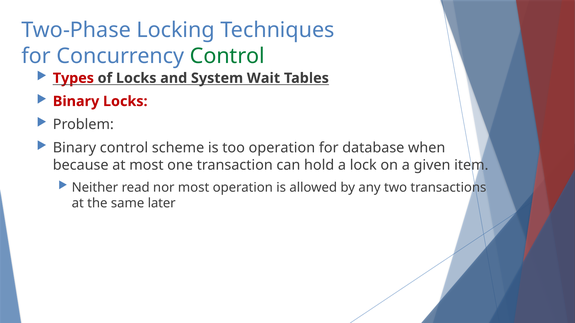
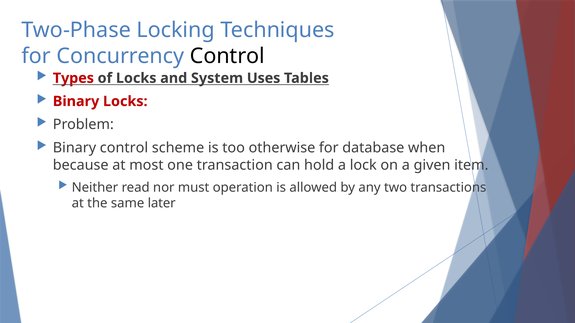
Control at (227, 56) colour: green -> black
Wait: Wait -> Uses
too operation: operation -> otherwise
nor most: most -> must
